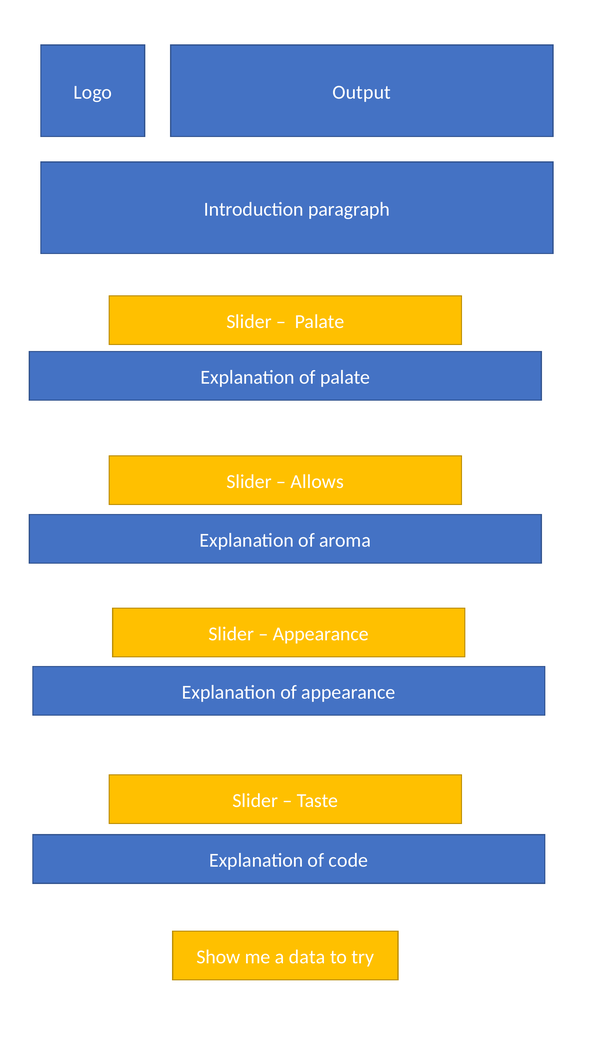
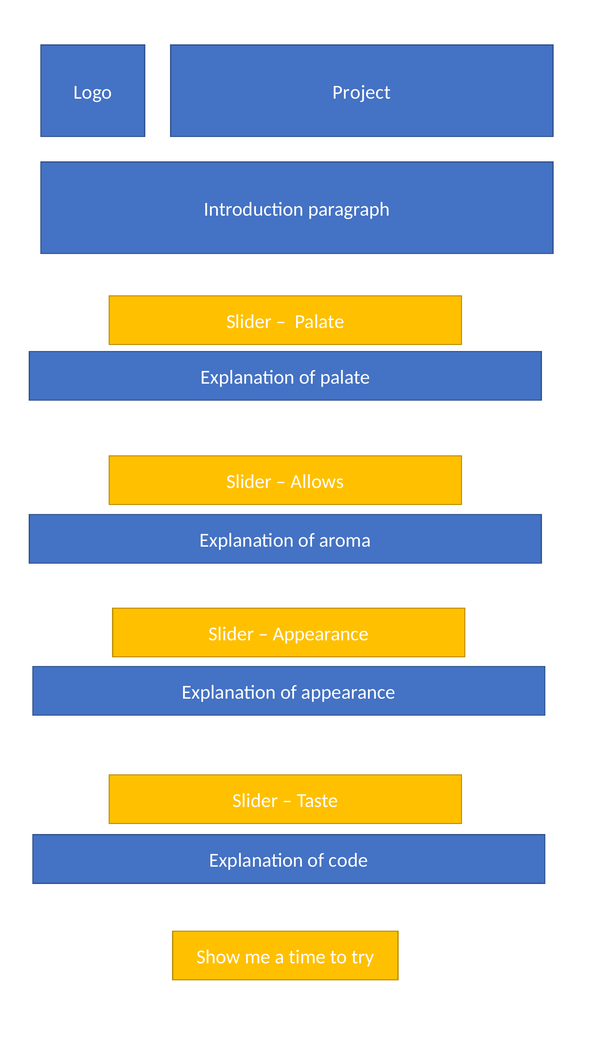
Output: Output -> Project
data: data -> time
